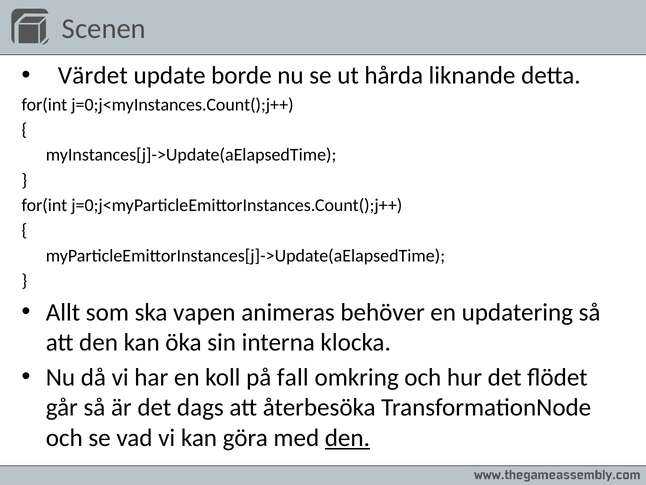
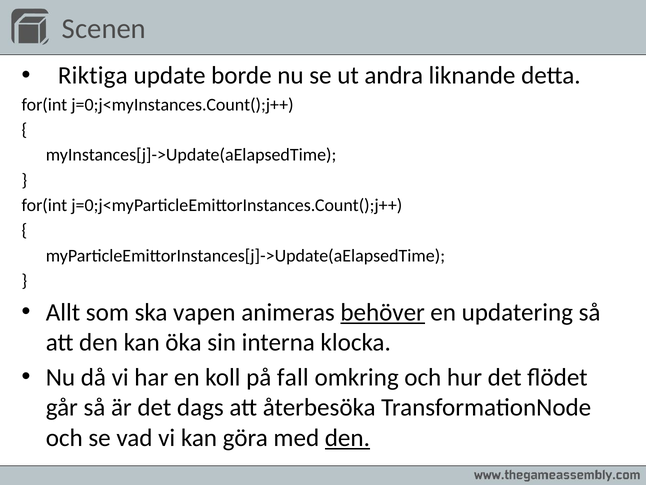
Värdet: Värdet -> Riktiga
hårda: hårda -> andra
behöver underline: none -> present
